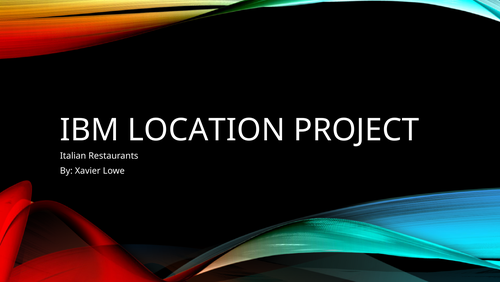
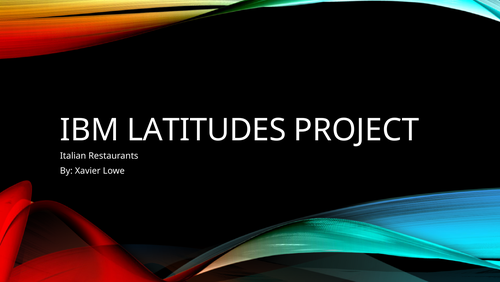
LOCATION: LOCATION -> LATITUDES
